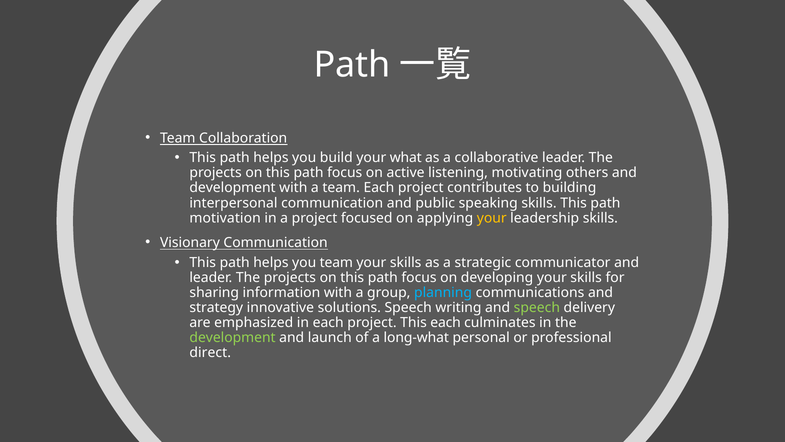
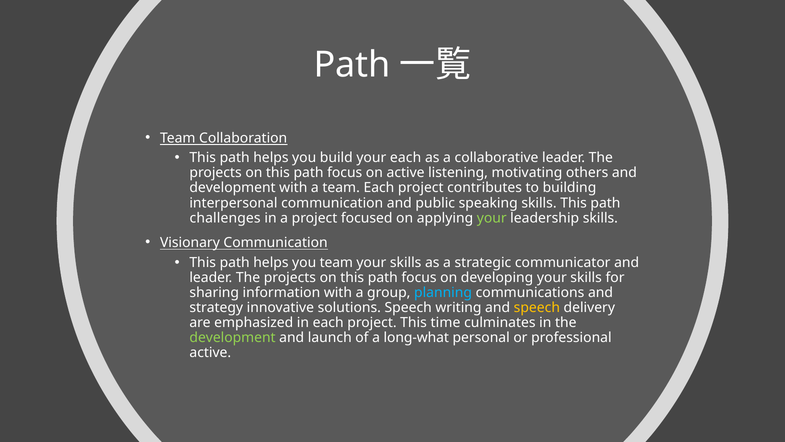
your what: what -> each
motivation: motivation -> challenges
your at (492, 218) colour: yellow -> light green
speech at (537, 307) colour: light green -> yellow
This each: each -> time
direct at (210, 352): direct -> active
